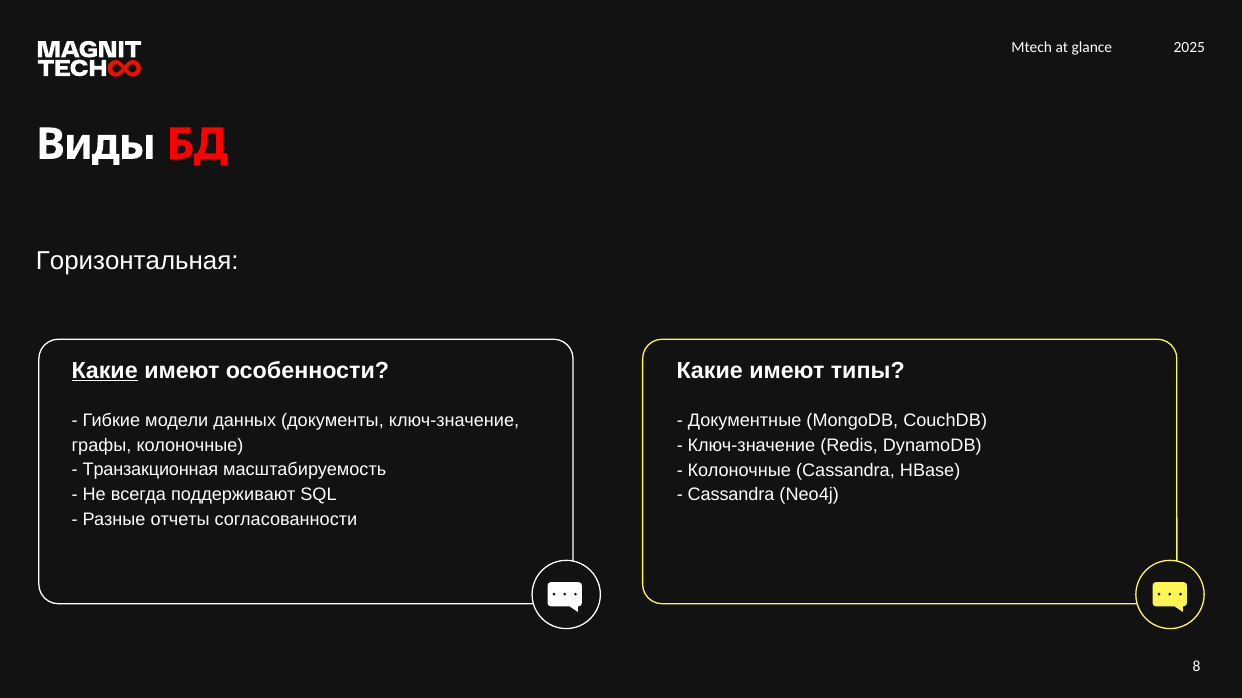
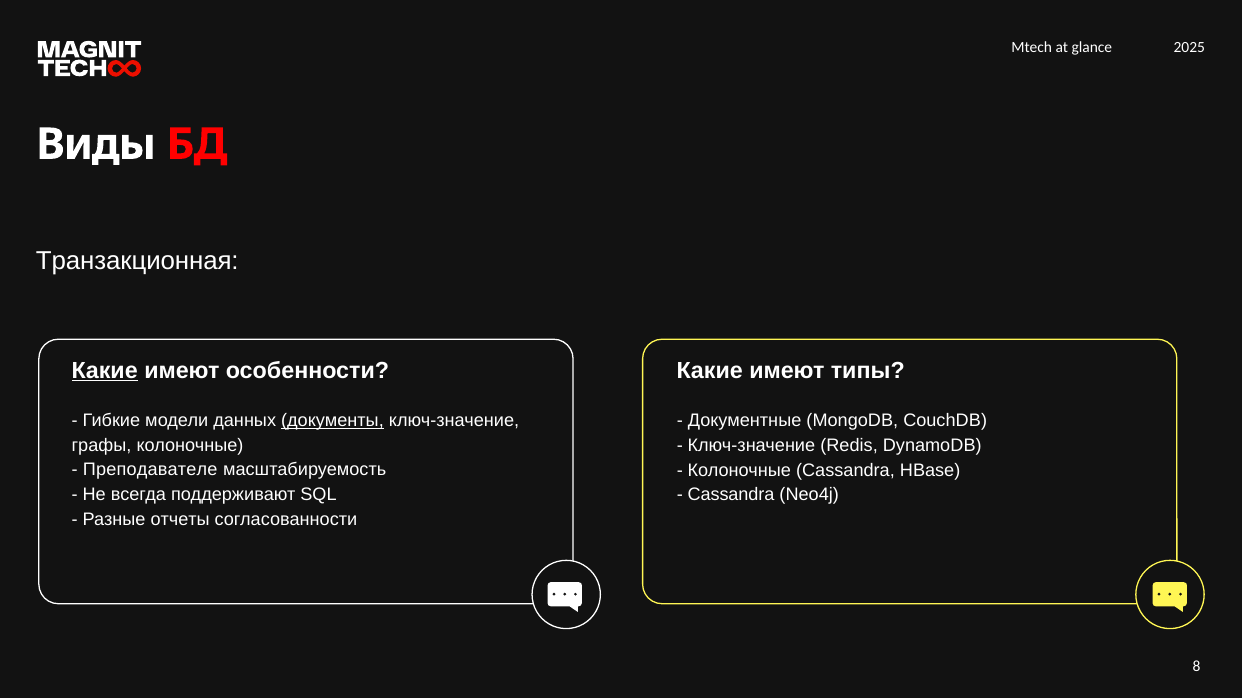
Горизонтальная: Горизонтальная -> Транзакционная
документы underline: none -> present
Транзакционная: Транзакционная -> Преподавателе
